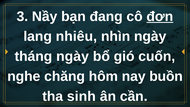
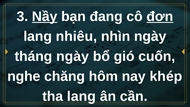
Nầy underline: none -> present
buồn: buồn -> khép
tha sinh: sinh -> lang
